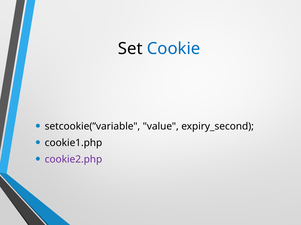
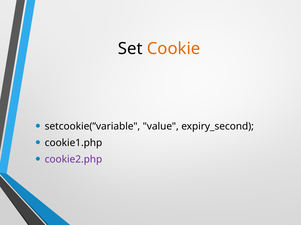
Cookie colour: blue -> orange
